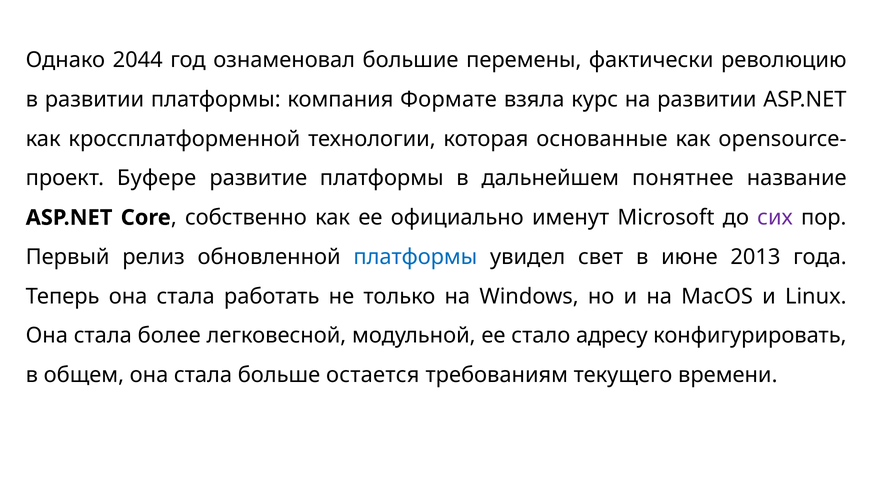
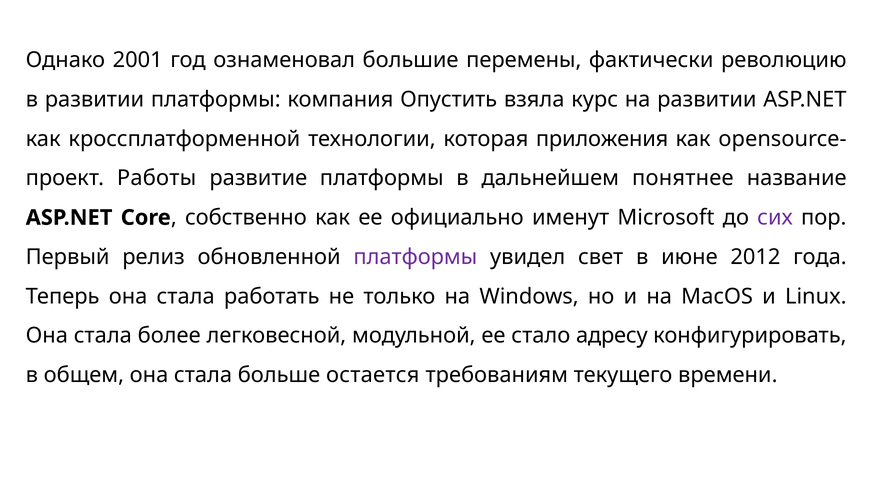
2044: 2044 -> 2001
Формате: Формате -> Опустить
основанные: основанные -> приложения
Буфере: Буфере -> Работы
платформы at (415, 257) colour: blue -> purple
2013: 2013 -> 2012
